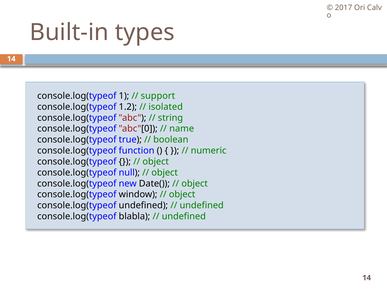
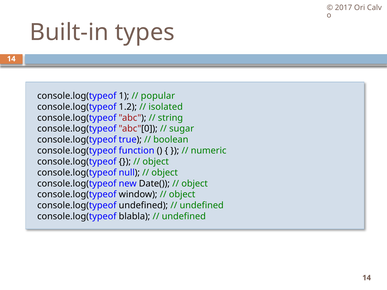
support: support -> popular
name: name -> sugar
